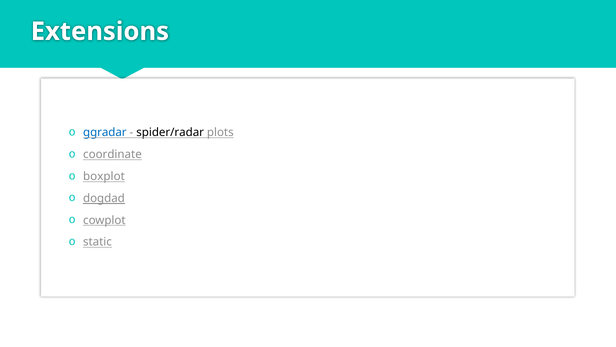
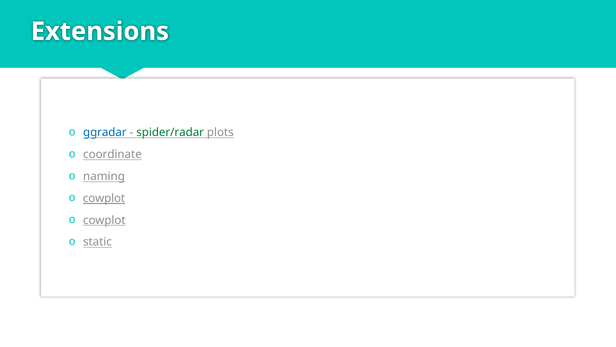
spider/radar colour: black -> green
boxplot: boxplot -> naming
dogdad at (104, 198): dogdad -> cowplot
